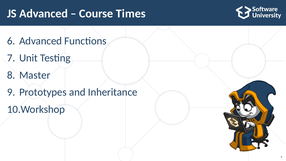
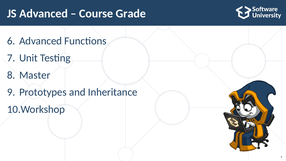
Times: Times -> Grade
